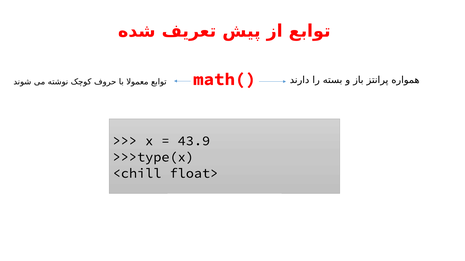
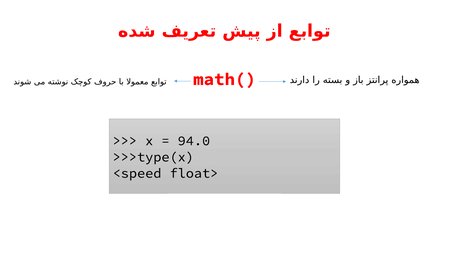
43.9: 43.9 -> 94.0
<chill: <chill -> <speed
